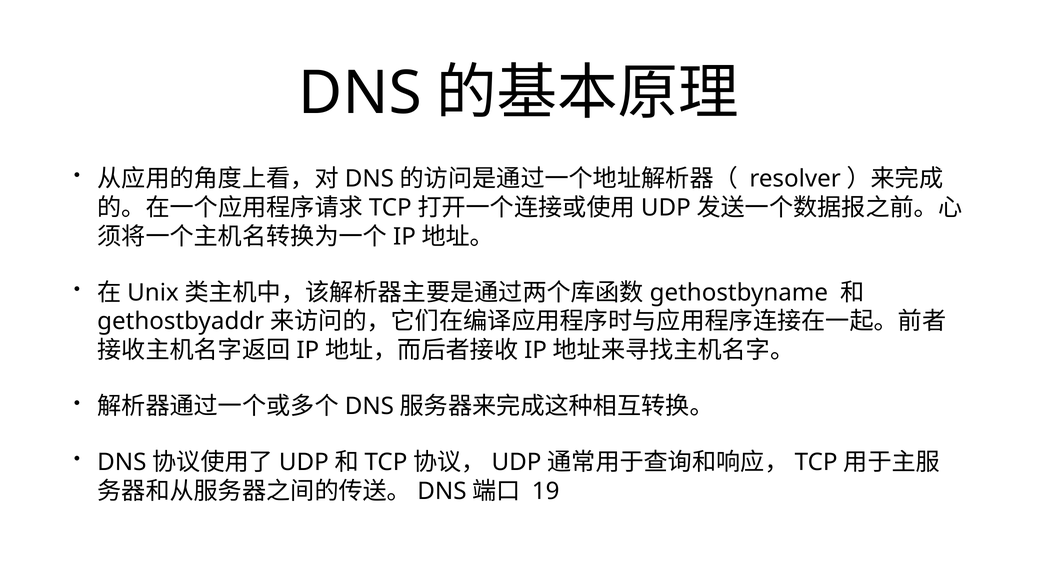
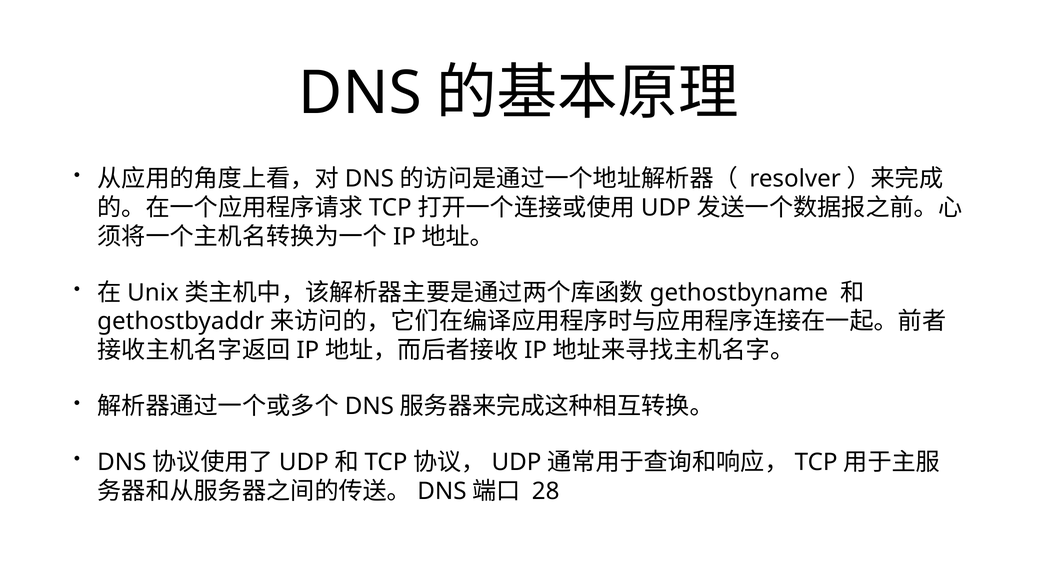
19: 19 -> 28
